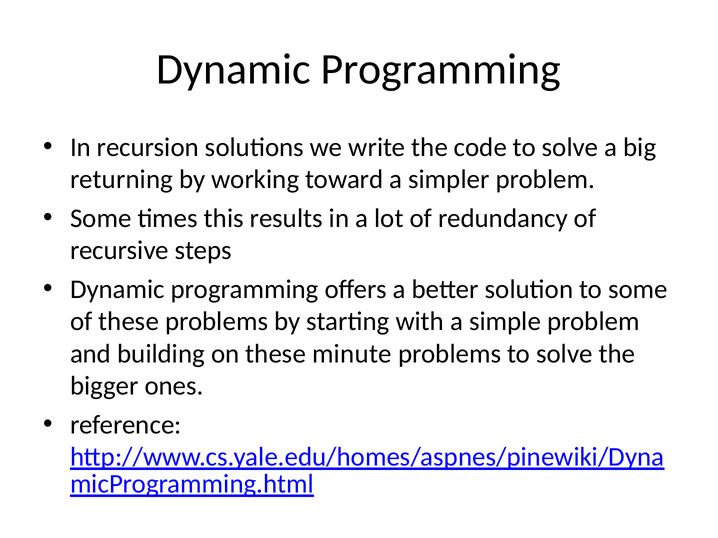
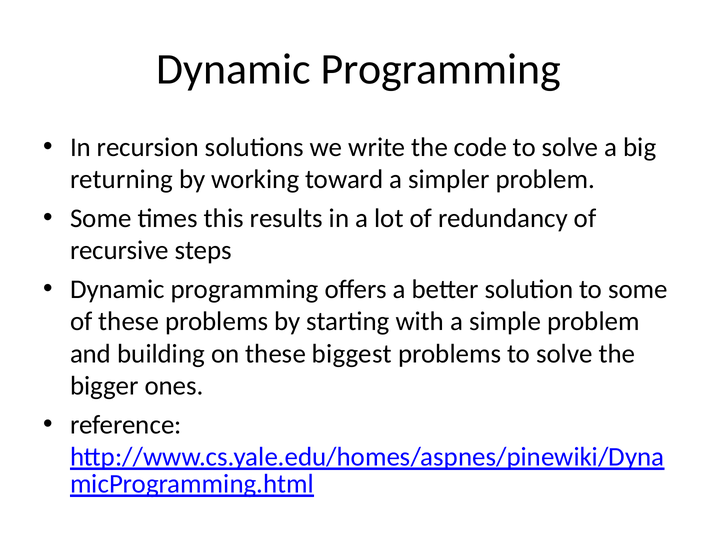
minute: minute -> biggest
